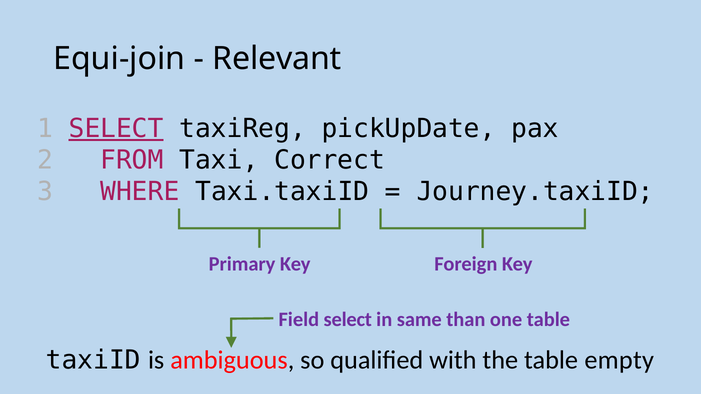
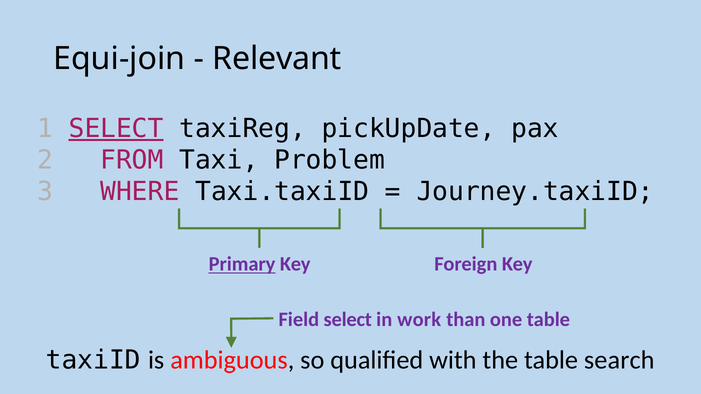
Correct: Correct -> Problem
Primary underline: none -> present
same: same -> work
empty: empty -> search
